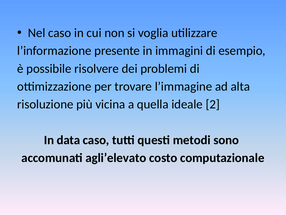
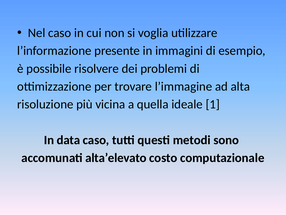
2: 2 -> 1
agli’elevato: agli’elevato -> alta’elevato
